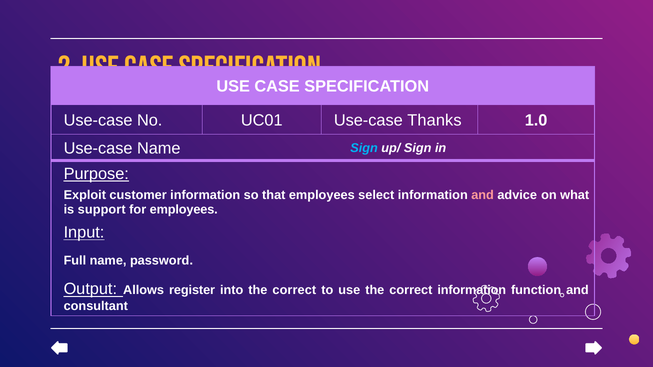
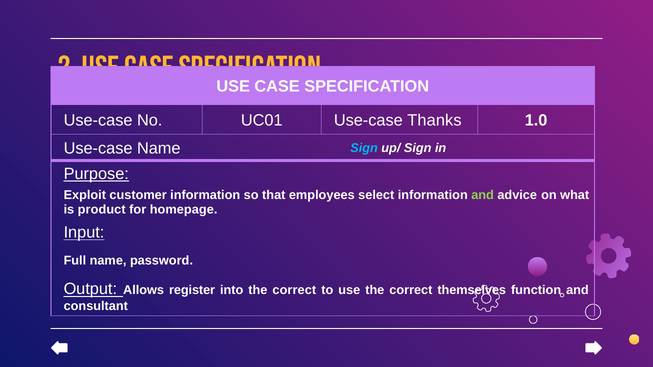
and at (483, 195) colour: pink -> light green
support: support -> product
for employees: employees -> homepage
correct information: information -> themselves
